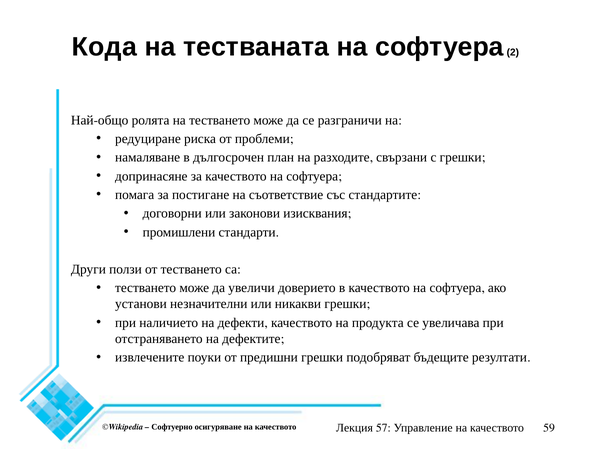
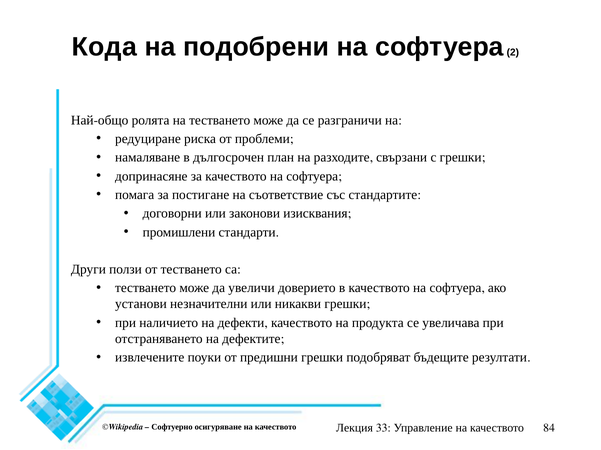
тестваната: тестваната -> подобрени
59: 59 -> 84
57: 57 -> 33
